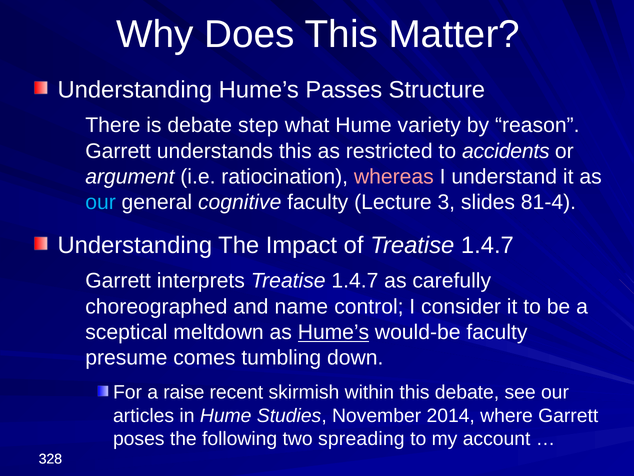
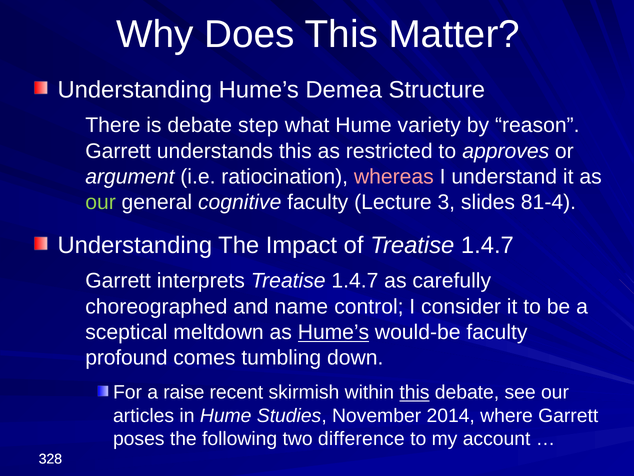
Passes: Passes -> Demea
accidents: accidents -> approves
our at (101, 202) colour: light blue -> light green
presume: presume -> profound
this at (414, 392) underline: none -> present
spreading: spreading -> difference
